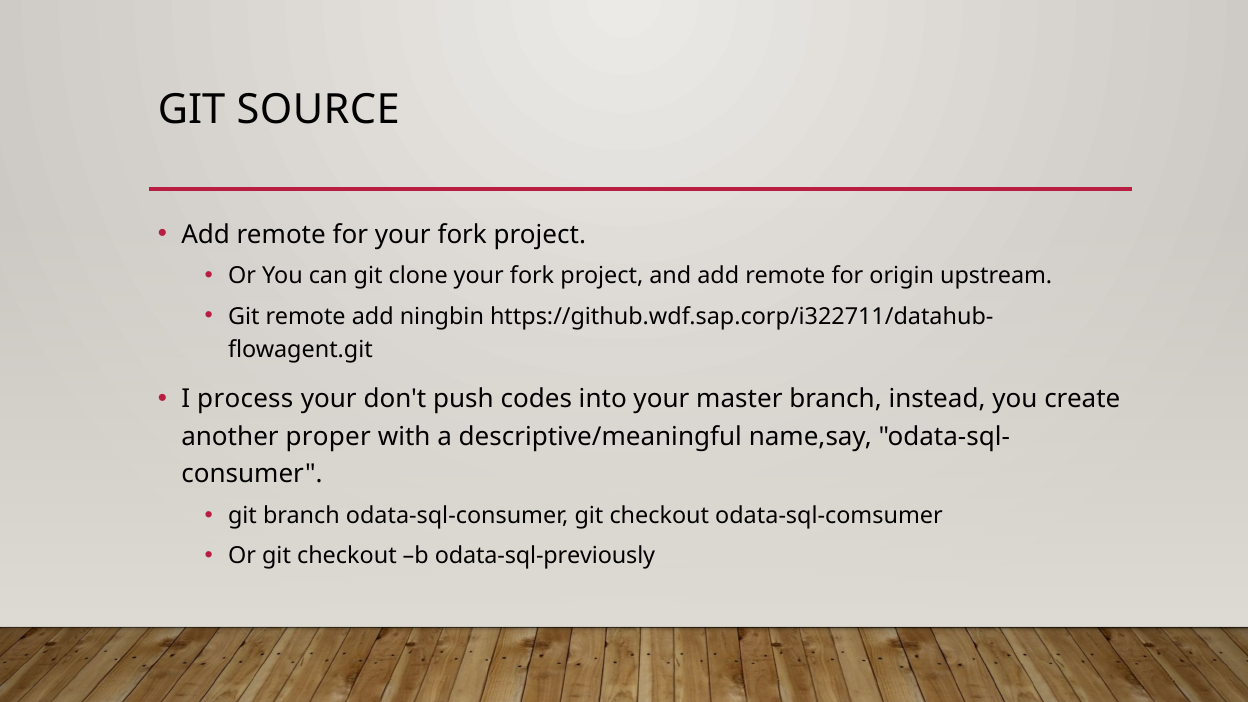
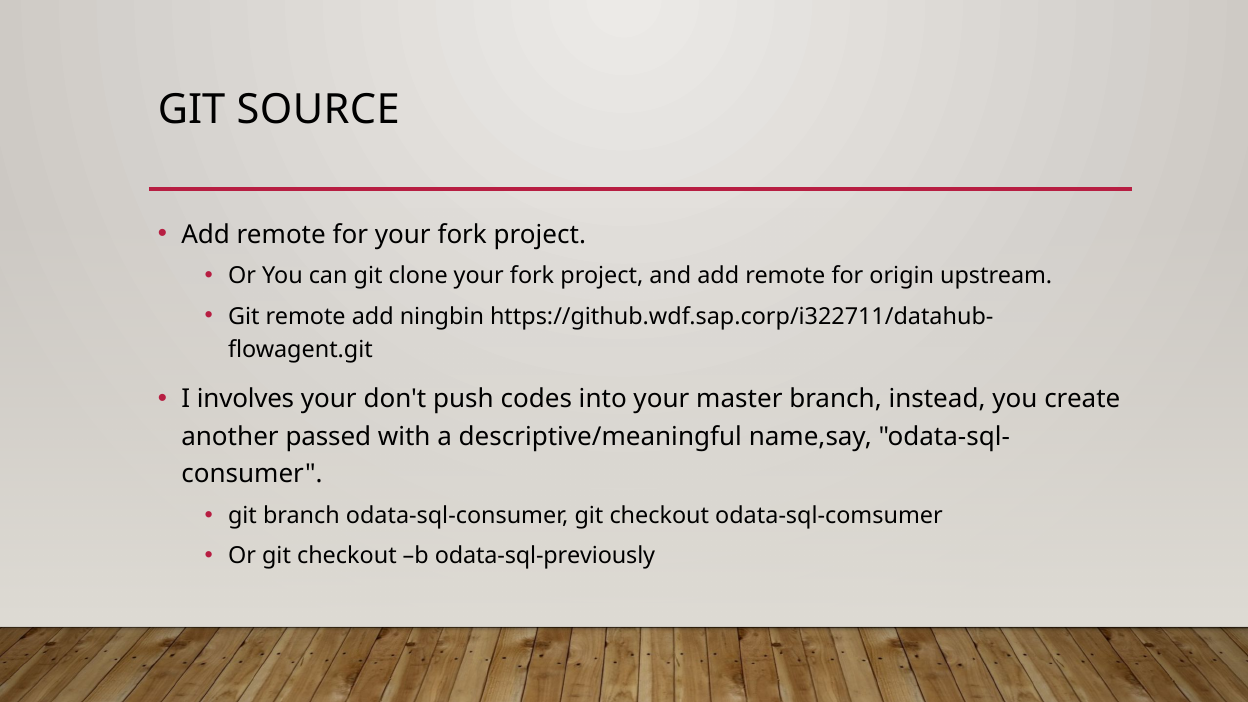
process: process -> involves
proper: proper -> passed
